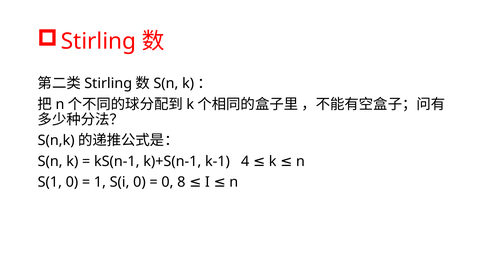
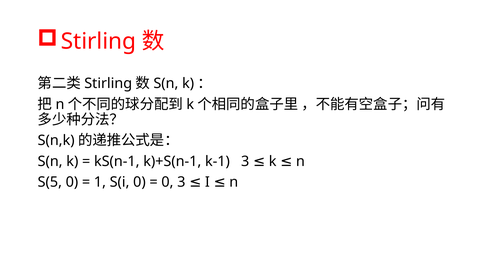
k-1 4: 4 -> 3
S(1: S(1 -> S(5
0 8: 8 -> 3
